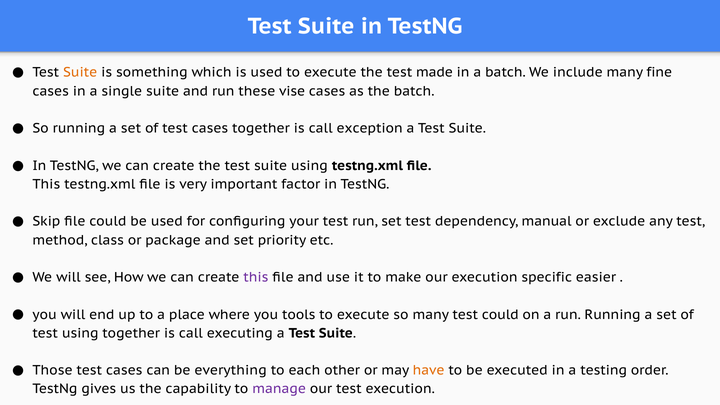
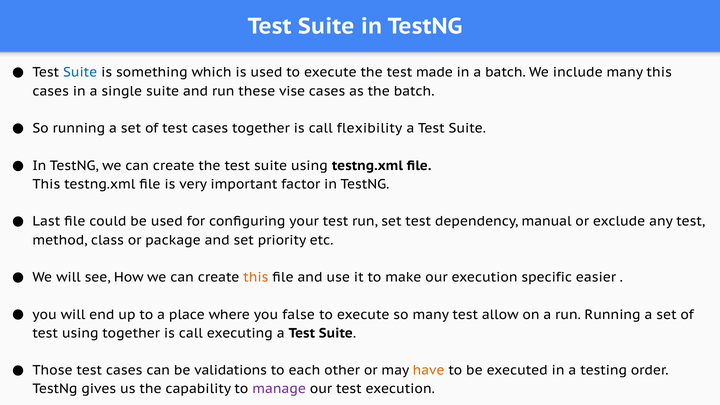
Suite at (80, 72) colour: orange -> blue
many fine: fine -> this
exception: exception -> flexibility
Skip: Skip -> Last
this at (256, 277) colour: purple -> orange
tools: tools -> false
test could: could -> allow
everything: everything -> validations
